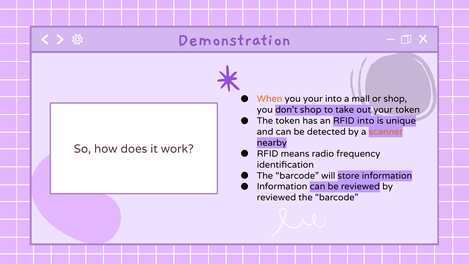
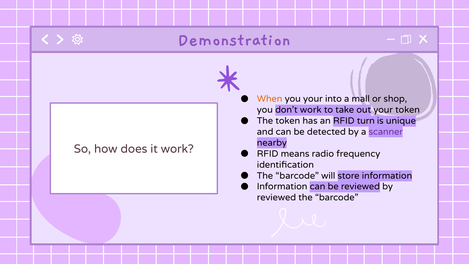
don’t shop: shop -> work
RFID into: into -> turn
scanner colour: orange -> purple
